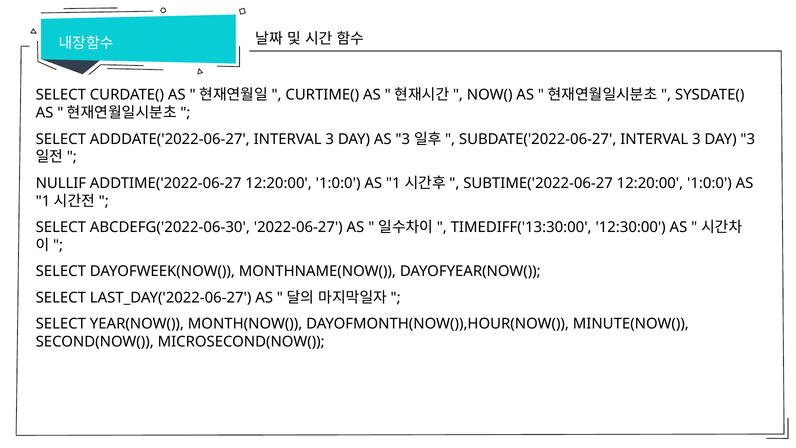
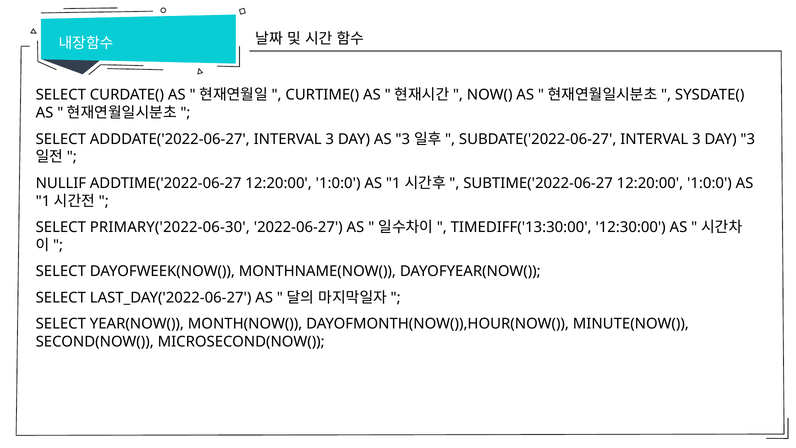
ABCDEFG('2022-06-30: ABCDEFG('2022-06-30 -> PRIMARY('2022-06-30
